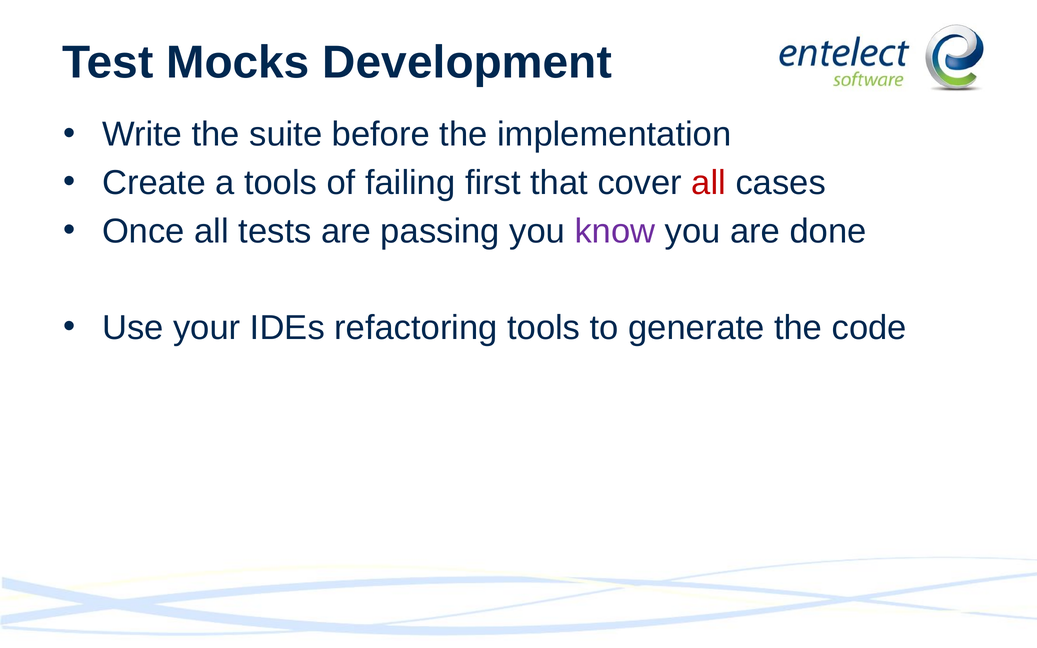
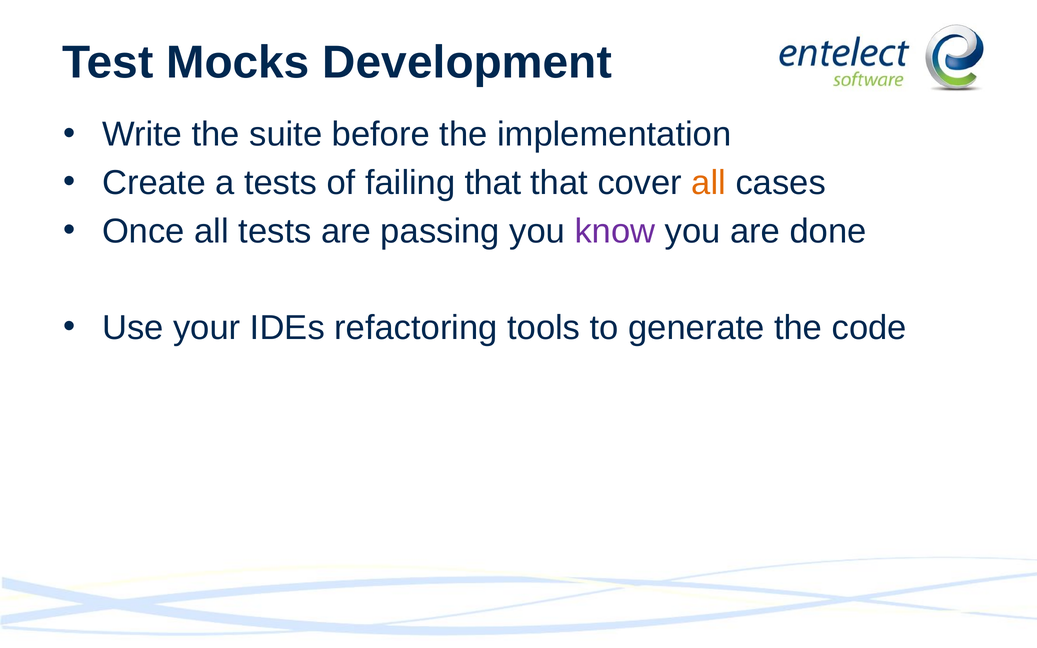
a tools: tools -> tests
failing first: first -> that
all at (709, 183) colour: red -> orange
